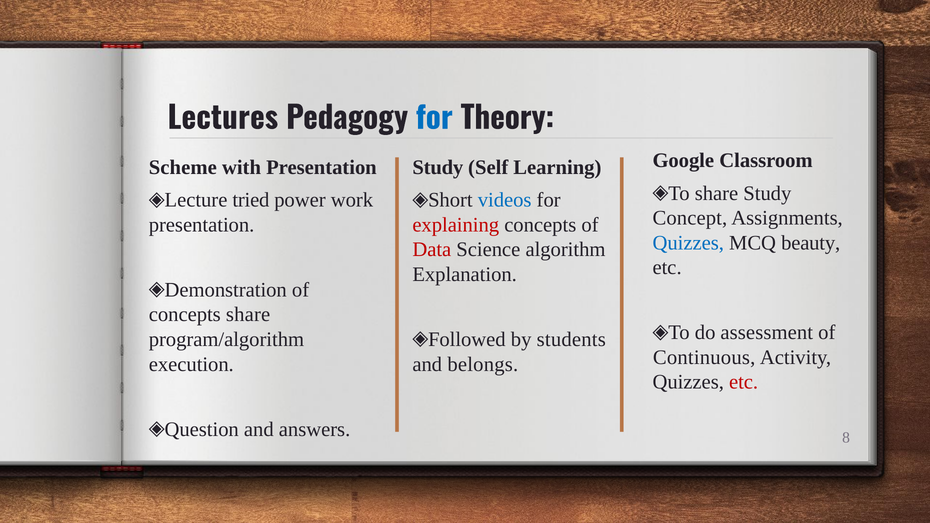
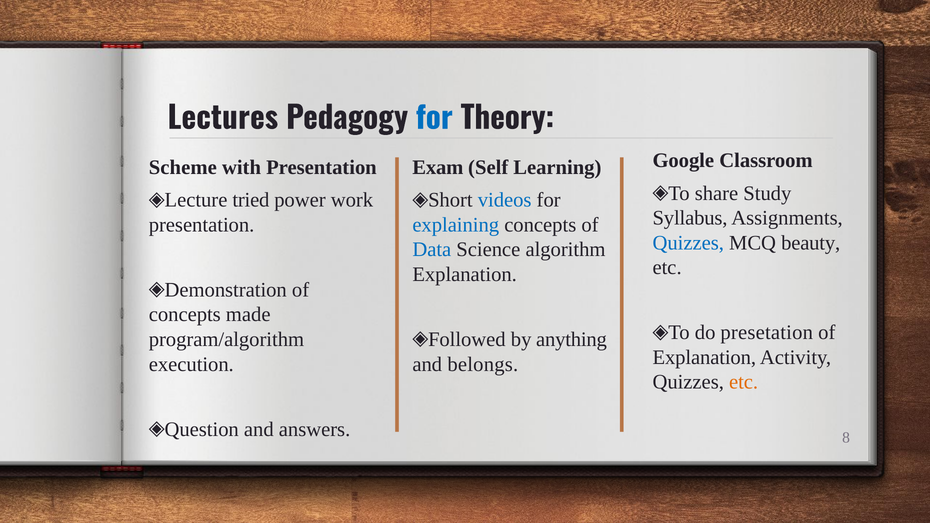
Study at (438, 168): Study -> Exam
Concept: Concept -> Syllabus
explaining colour: red -> blue
Data colour: red -> blue
concepts share: share -> made
assessment: assessment -> presetation
students: students -> anything
Continuous at (704, 357): Continuous -> Explanation
etc at (744, 382) colour: red -> orange
